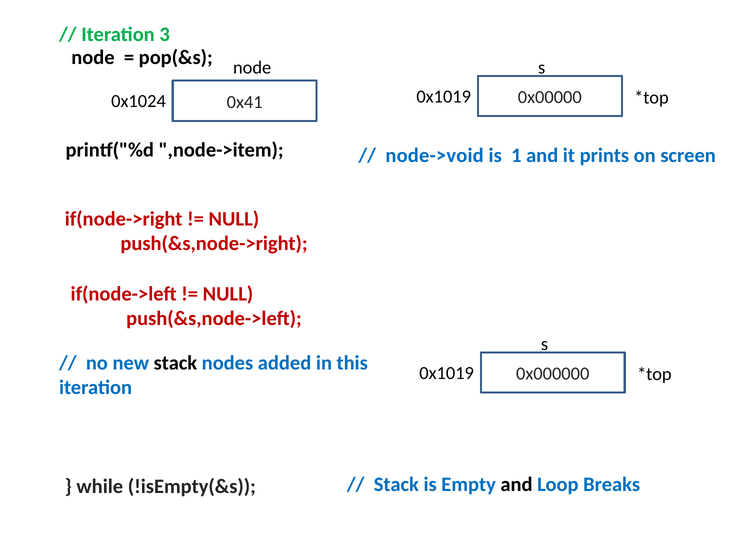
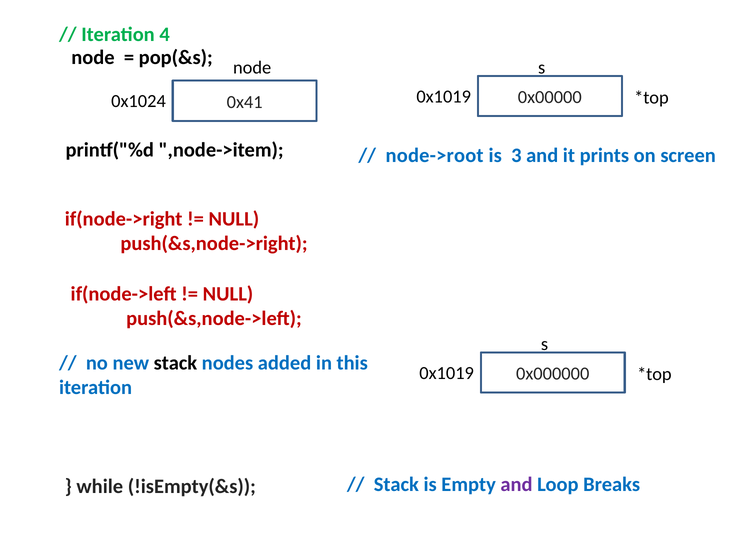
3: 3 -> 4
node->void: node->void -> node->root
1: 1 -> 3
and at (516, 484) colour: black -> purple
